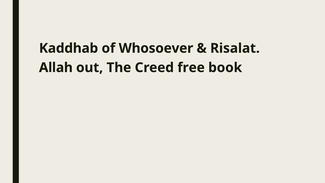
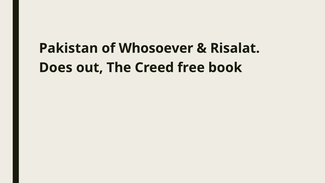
Kaddhab: Kaddhab -> Pakistan
Allah: Allah -> Does
